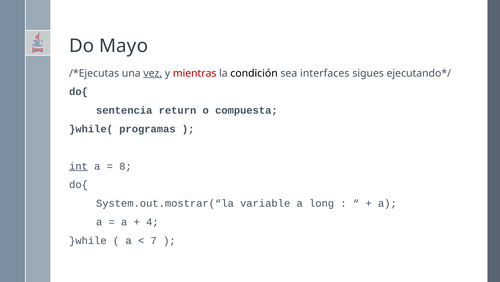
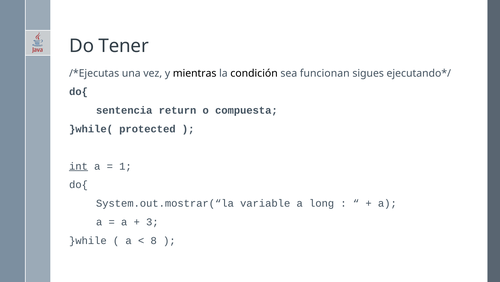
Mayo: Mayo -> Tener
vez underline: present -> none
mientras colour: red -> black
interfaces: interfaces -> funcionan
programas: programas -> protected
8: 8 -> 1
4: 4 -> 3
7: 7 -> 8
